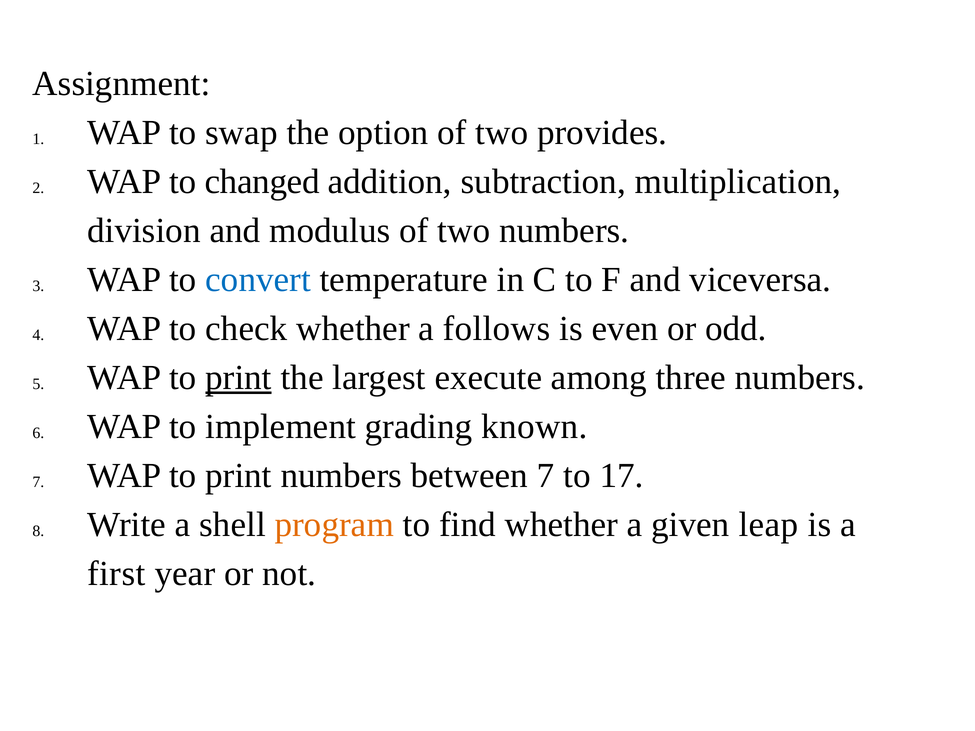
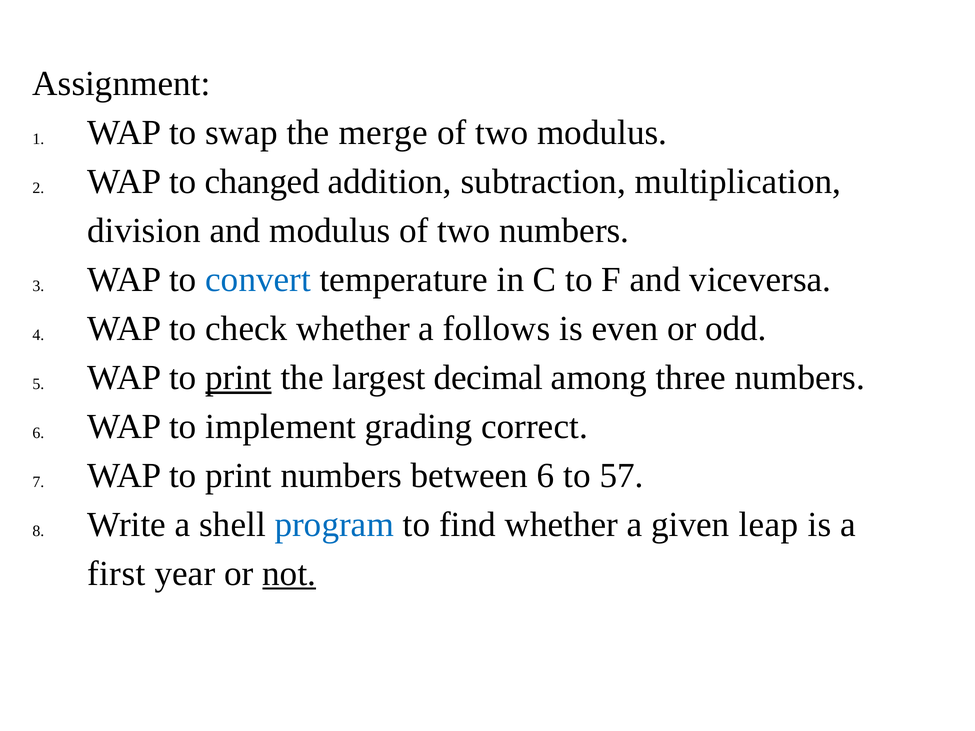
option: option -> merge
two provides: provides -> modulus
execute: execute -> decimal
known: known -> correct
between 7: 7 -> 6
17: 17 -> 57
program colour: orange -> blue
not underline: none -> present
